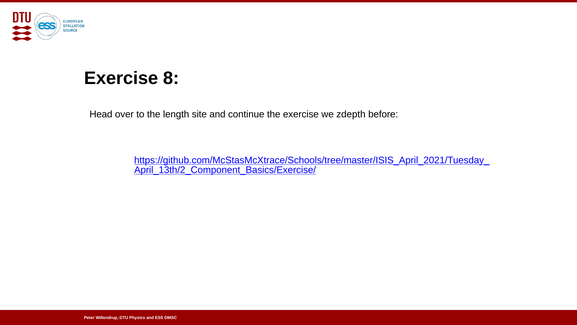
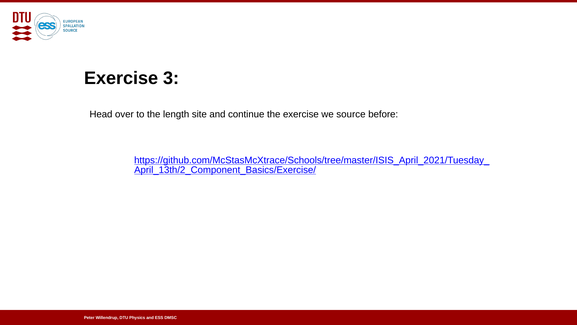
8: 8 -> 3
zdepth: zdepth -> source
